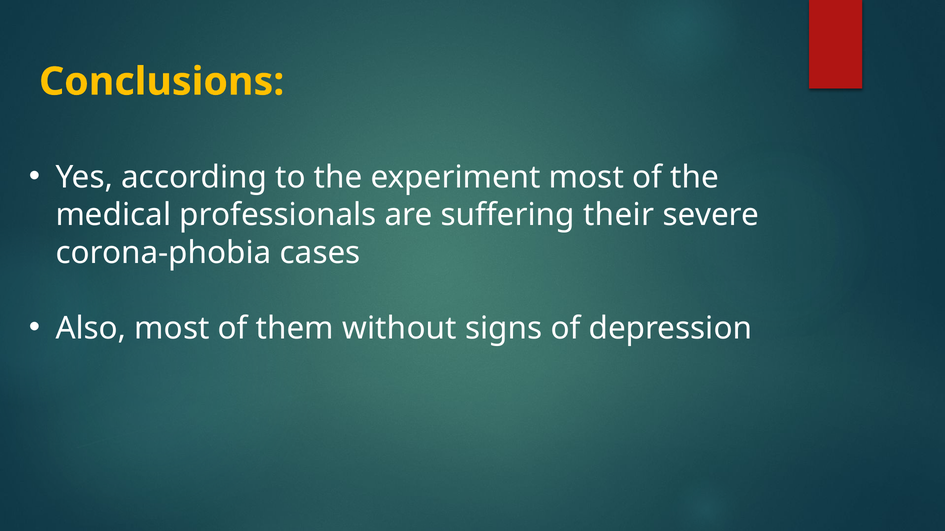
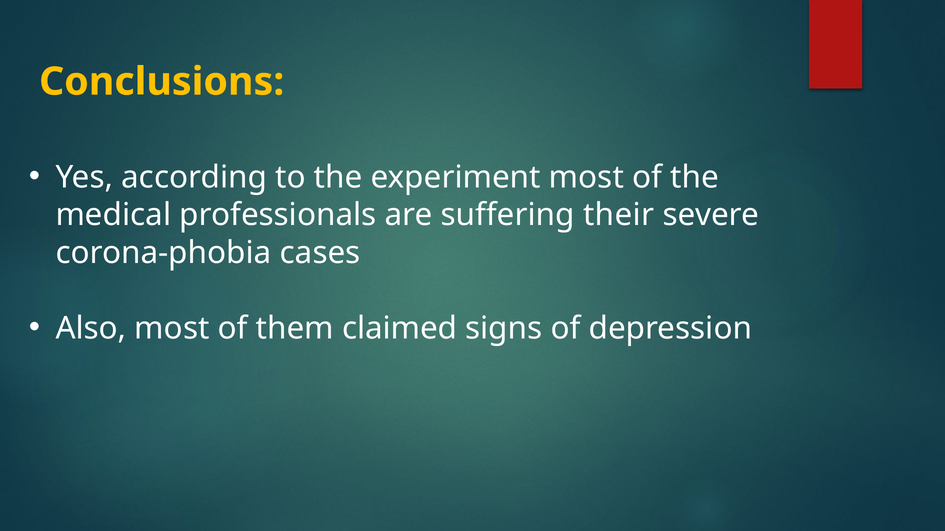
without: without -> claimed
